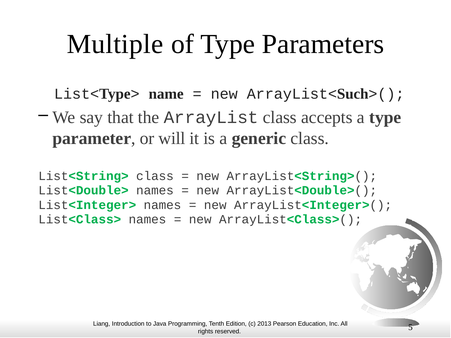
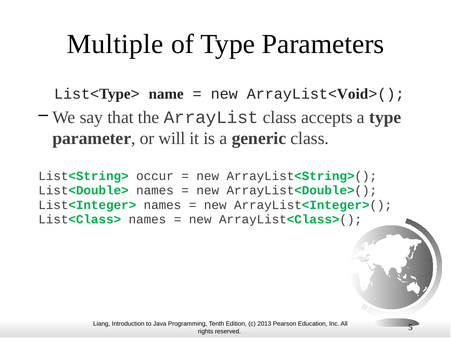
Such: Such -> Void
List<String> class: class -> occur
